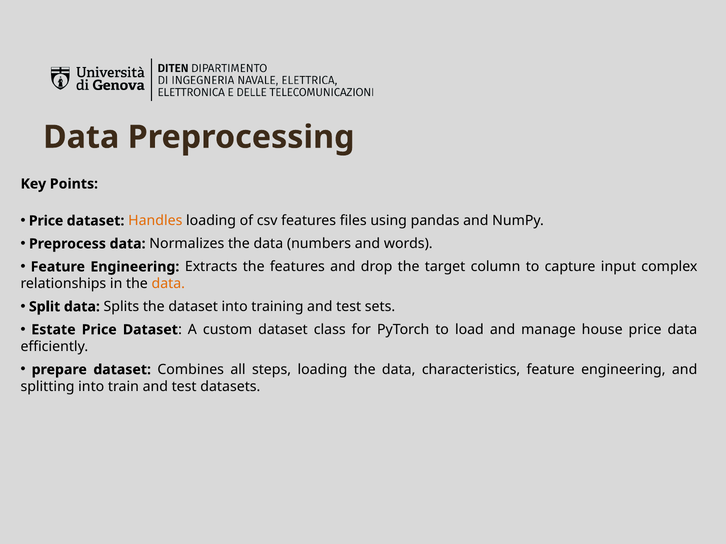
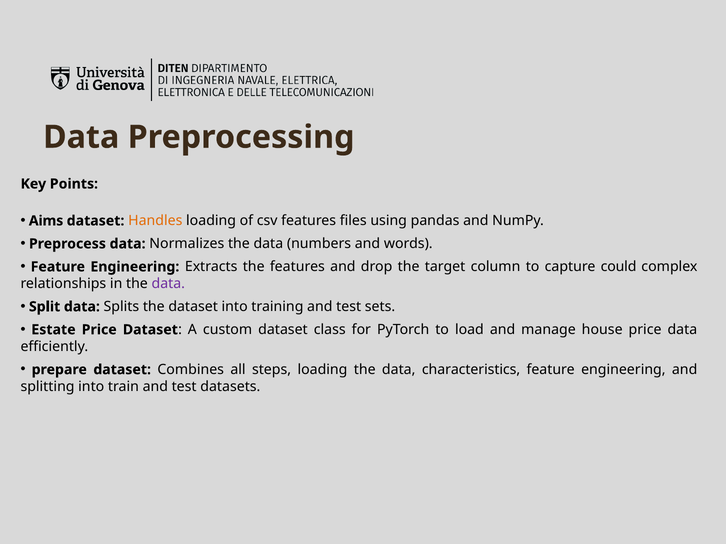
Price at (46, 221): Price -> Aims
input: input -> could
data at (168, 284) colour: orange -> purple
